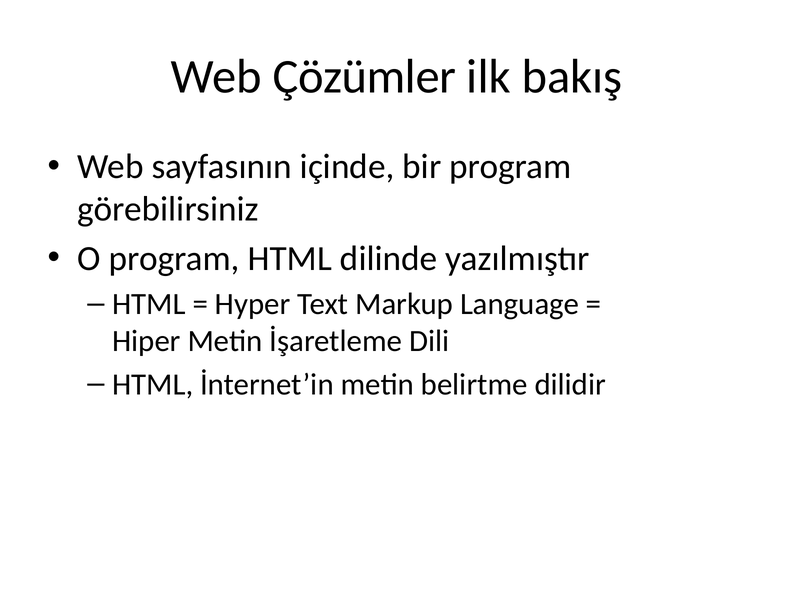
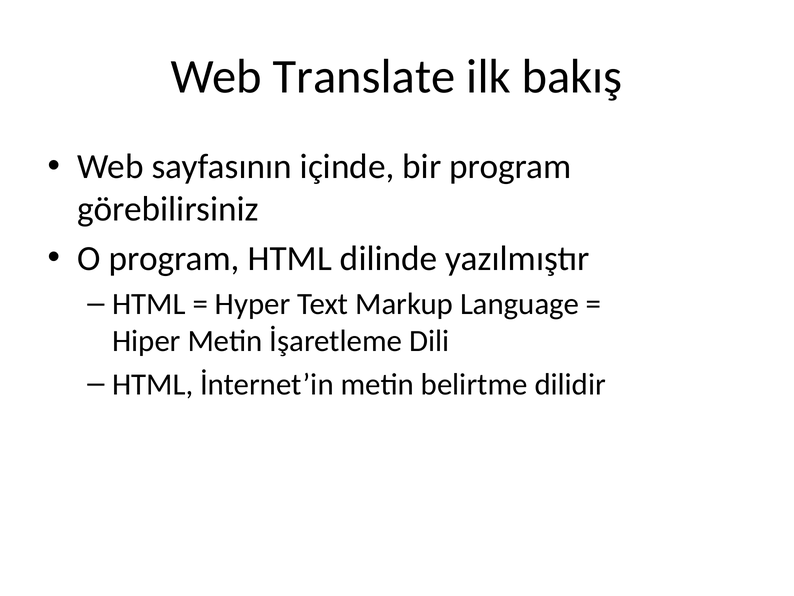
Çözümler: Çözümler -> Translate
